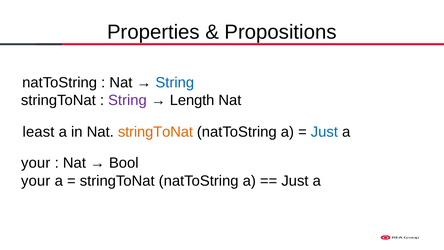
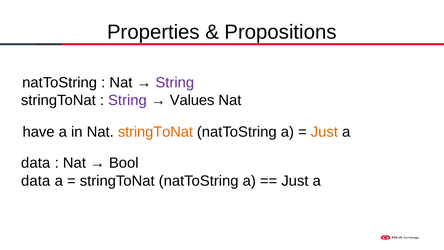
String at (175, 83) colour: blue -> purple
Length: Length -> Values
least: least -> have
Just at (324, 132) colour: blue -> orange
your at (36, 163): your -> data
your at (36, 181): your -> data
